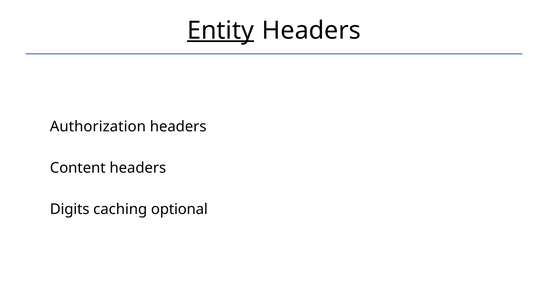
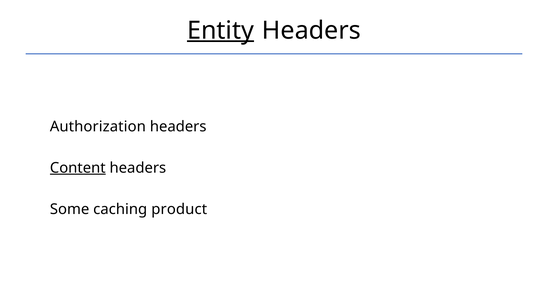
Content underline: none -> present
Digits: Digits -> Some
optional: optional -> product
